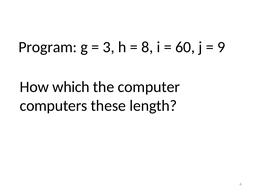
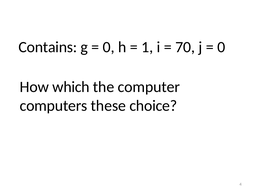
Program: Program -> Contains
3 at (109, 47): 3 -> 0
8: 8 -> 1
60: 60 -> 70
9 at (221, 47): 9 -> 0
length: length -> choice
